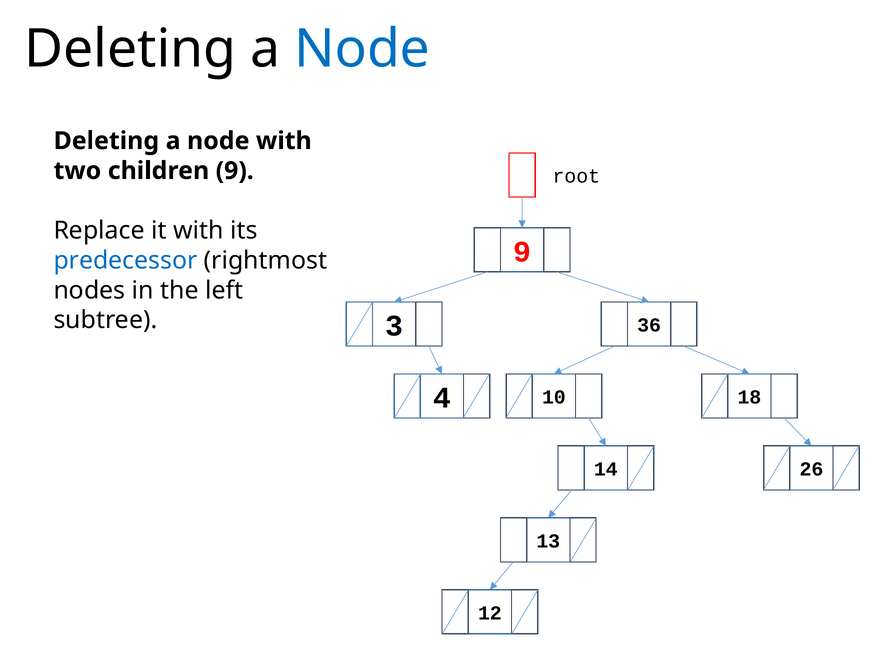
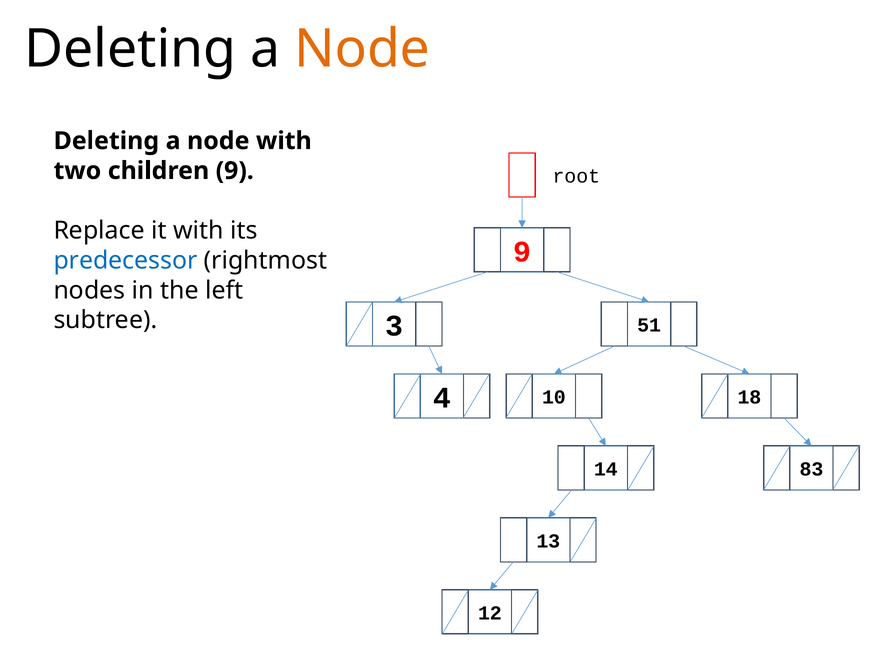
Node at (362, 49) colour: blue -> orange
36: 36 -> 51
26: 26 -> 83
